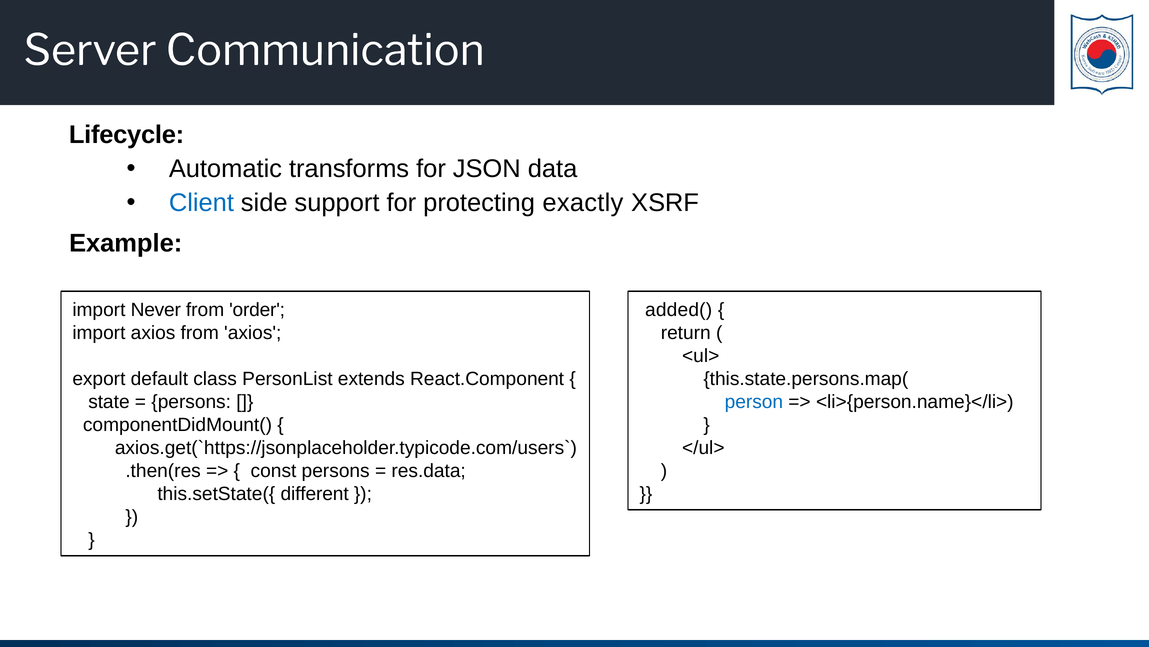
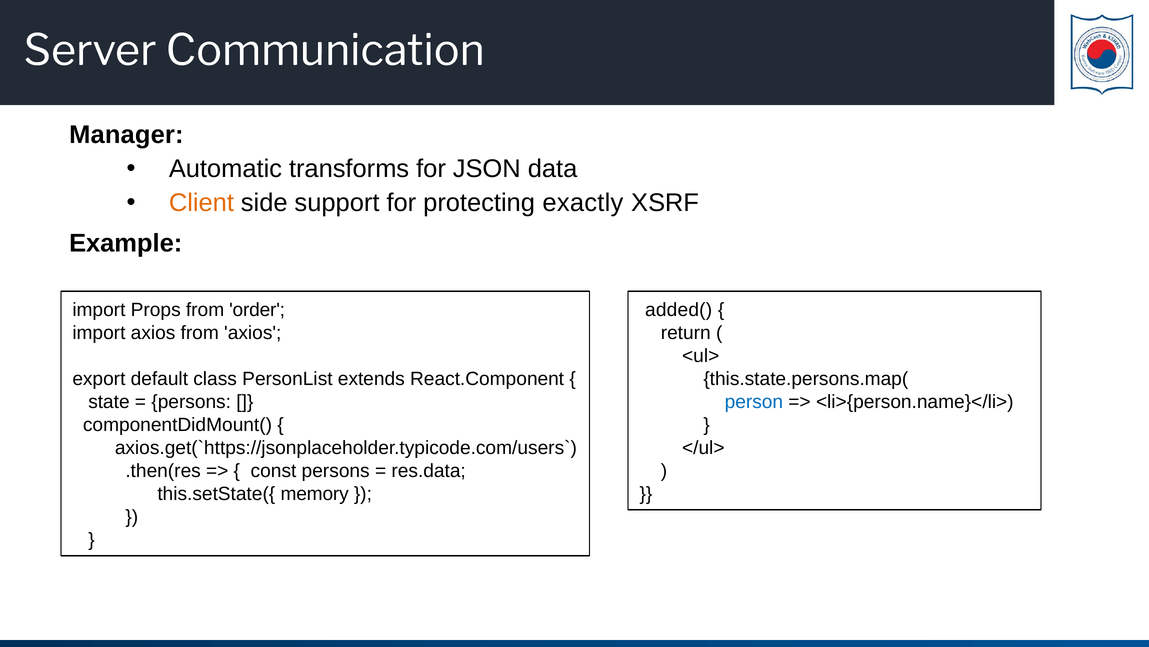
Lifecycle: Lifecycle -> Manager
Client colour: blue -> orange
Never: Never -> Props
different: different -> memory
